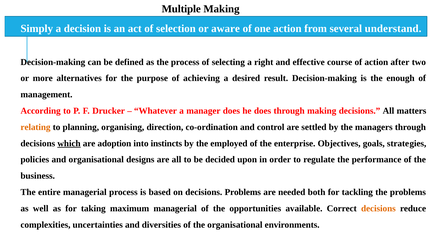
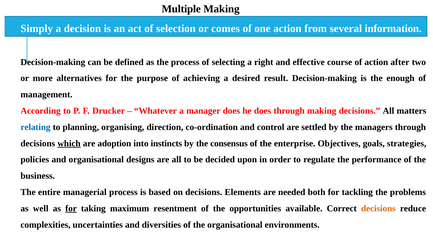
aware: aware -> comes
understand: understand -> information
relating colour: orange -> blue
employed: employed -> consensus
decisions Problems: Problems -> Elements
for at (71, 208) underline: none -> present
maximum managerial: managerial -> resentment
